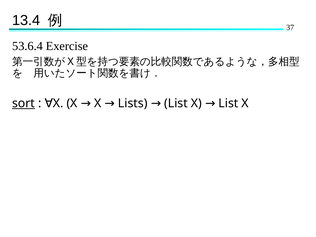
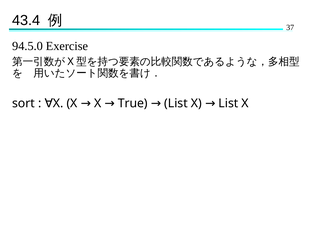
13.4: 13.4 -> 43.4
53.6.4: 53.6.4 -> 94.5.0
sort underline: present -> none
Lists: Lists -> True
